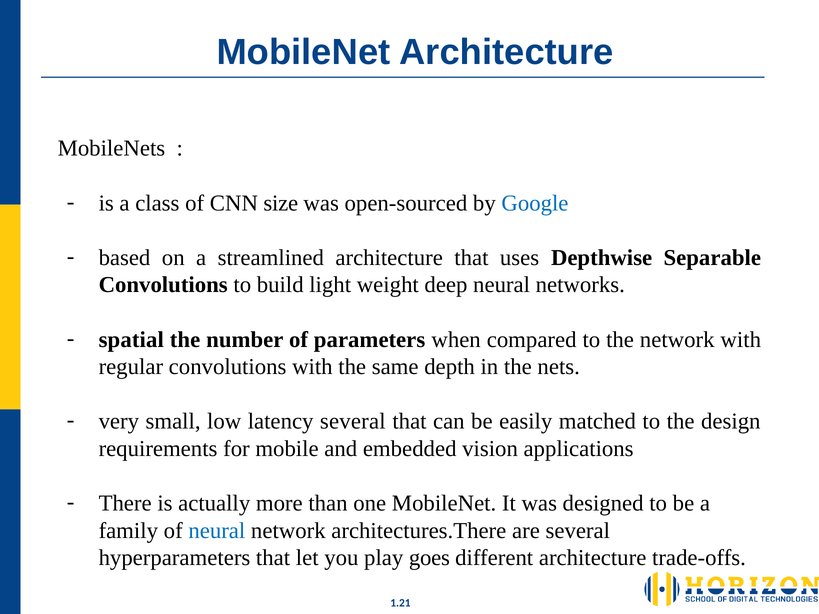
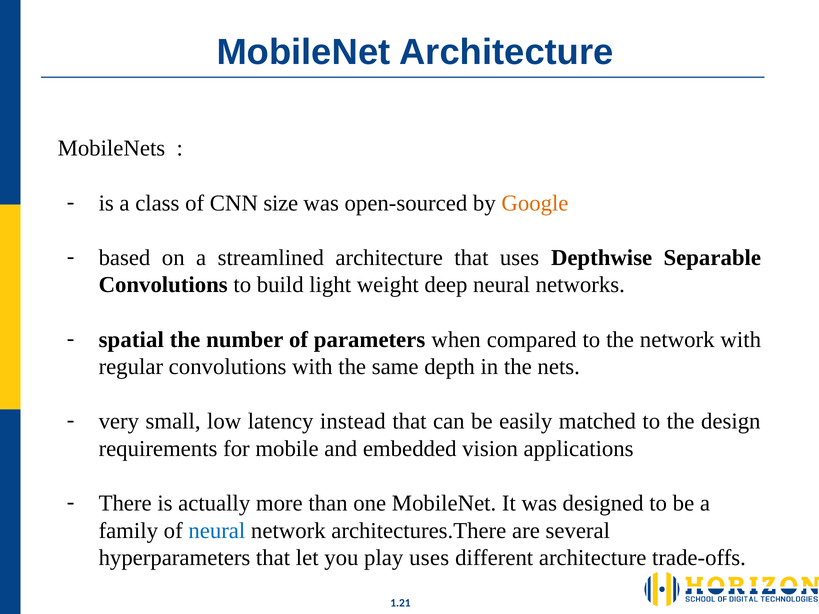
Google colour: blue -> orange
latency several: several -> instead
play goes: goes -> uses
